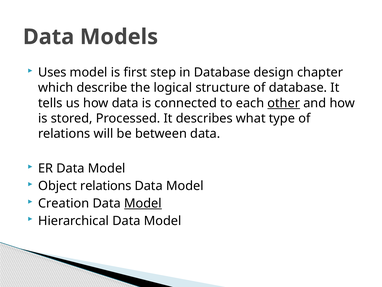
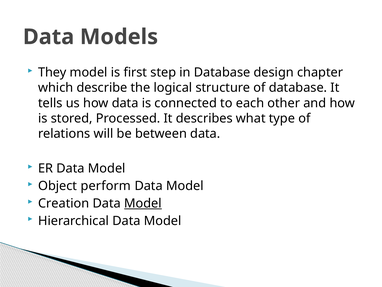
Uses: Uses -> They
other underline: present -> none
Object relations: relations -> perform
